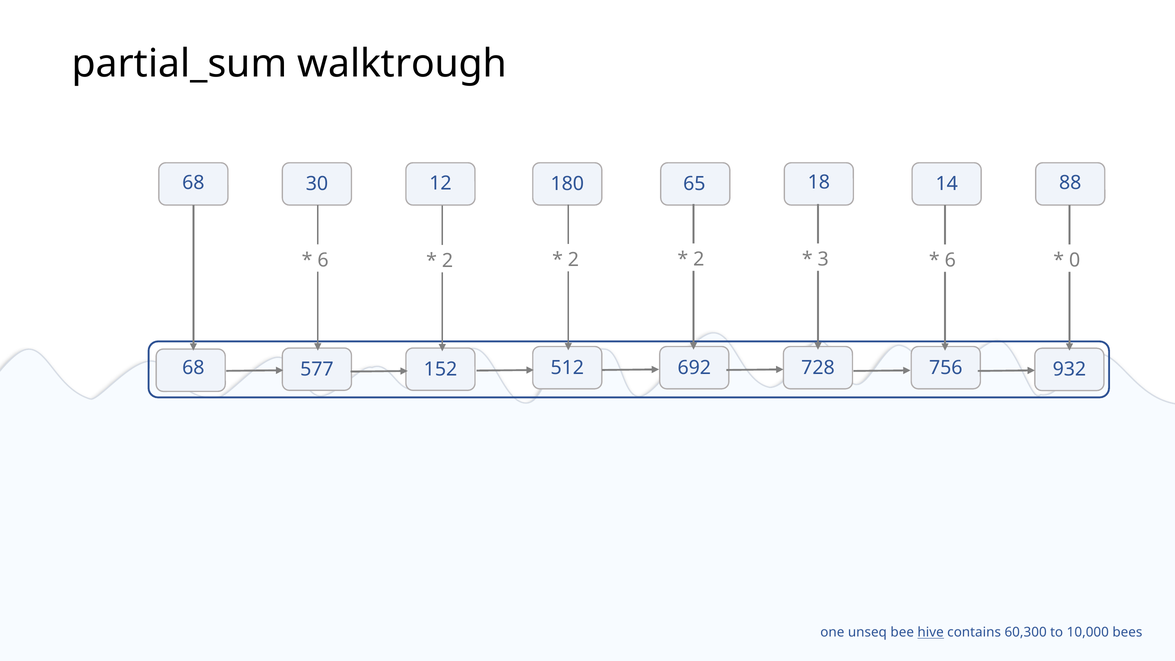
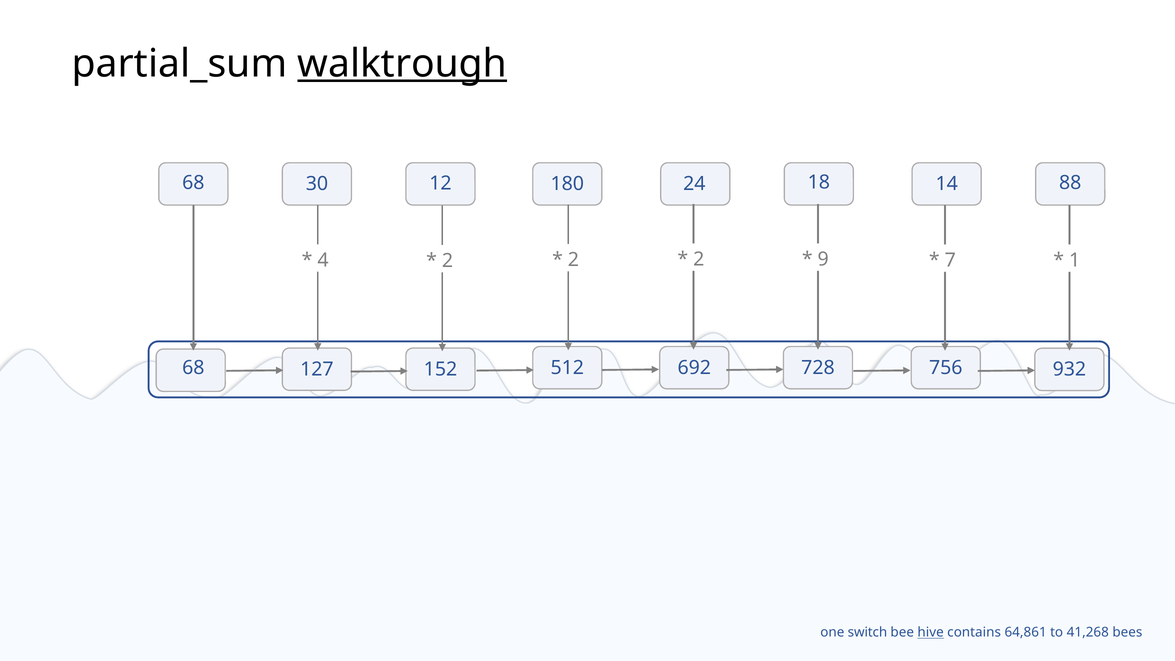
walktrough underline: none -> present
65: 65 -> 24
3: 3 -> 9
6 at (323, 260): 6 -> 4
6 at (950, 260): 6 -> 7
0: 0 -> 1
577: 577 -> 127
unseq: unseq -> switch
60,300: 60,300 -> 64,861
10,000: 10,000 -> 41,268
